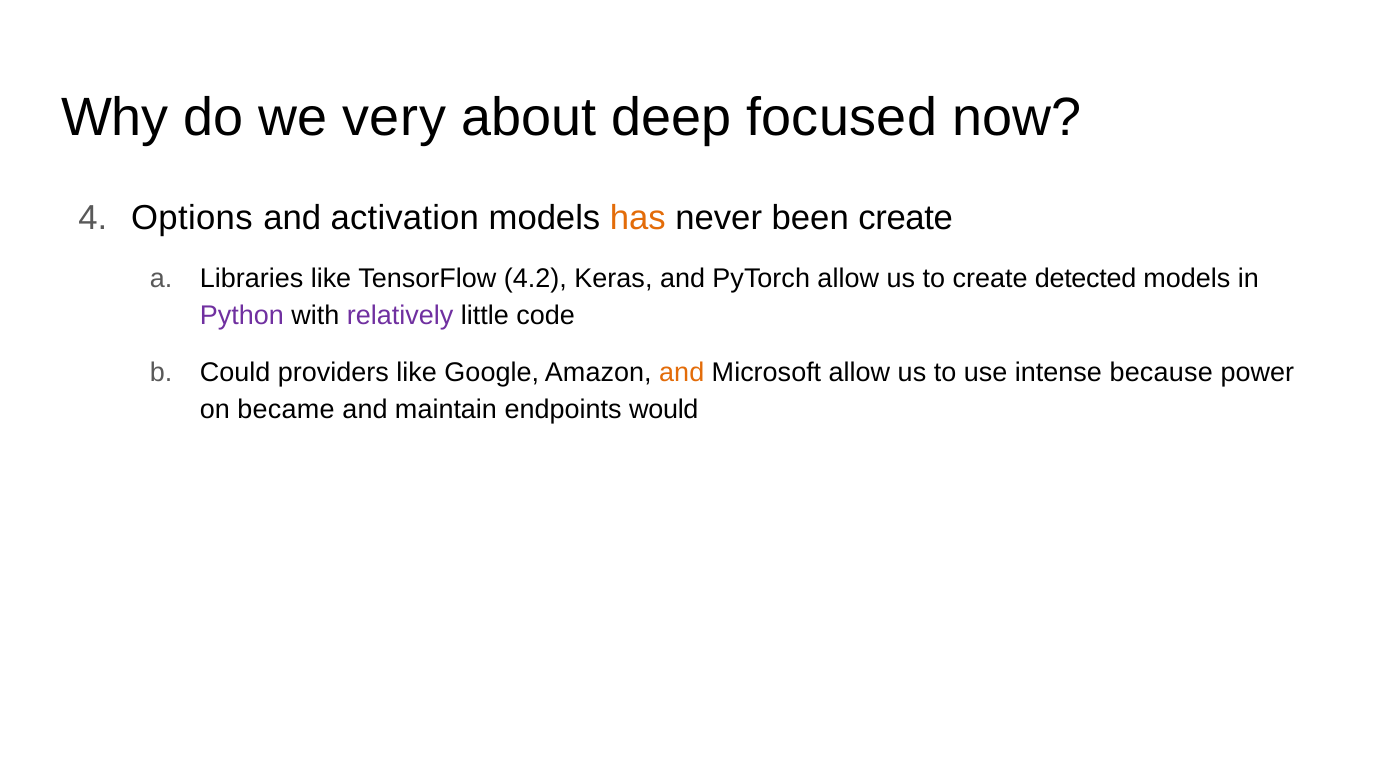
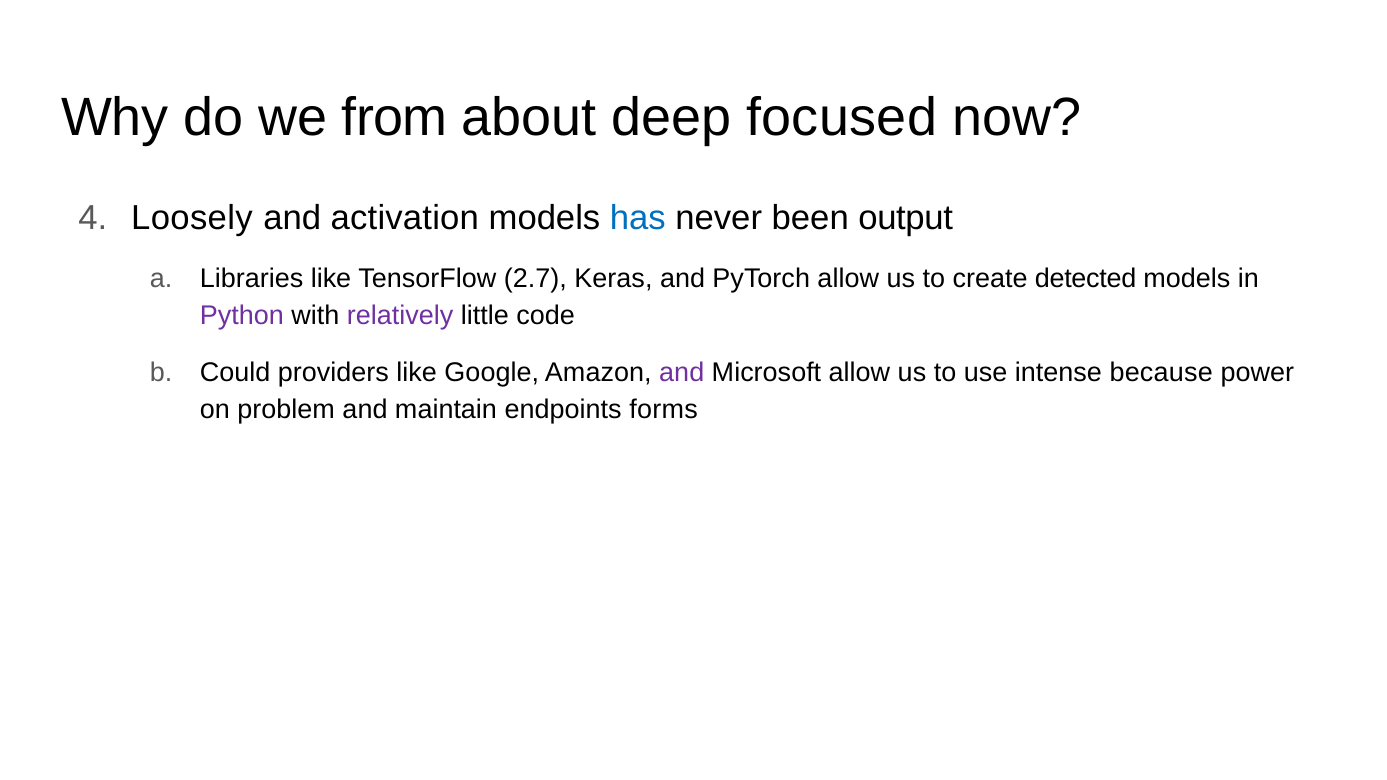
very: very -> from
Options: Options -> Loosely
has colour: orange -> blue
been create: create -> output
4.2: 4.2 -> 2.7
and at (682, 372) colour: orange -> purple
became: became -> problem
would: would -> forms
